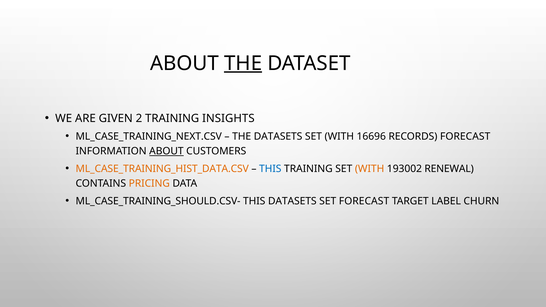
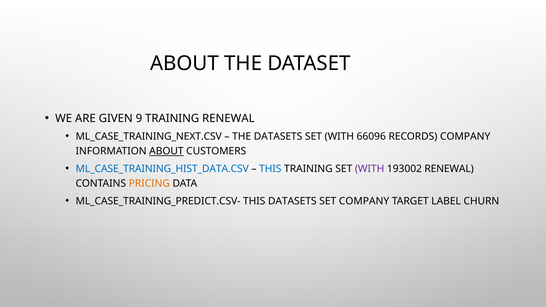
THE at (243, 63) underline: present -> none
2: 2 -> 9
TRAINING INSIGHTS: INSIGHTS -> RENEWAL
16696: 16696 -> 66096
RECORDS FORECAST: FORECAST -> COMPANY
ML_CASE_TRAINING_HIST_DATA.CSV colour: orange -> blue
WITH at (370, 169) colour: orange -> purple
ML_CASE_TRAINING_SHOULD.CSV-: ML_CASE_TRAINING_SHOULD.CSV- -> ML_CASE_TRAINING_PREDICT.CSV-
SET FORECAST: FORECAST -> COMPANY
